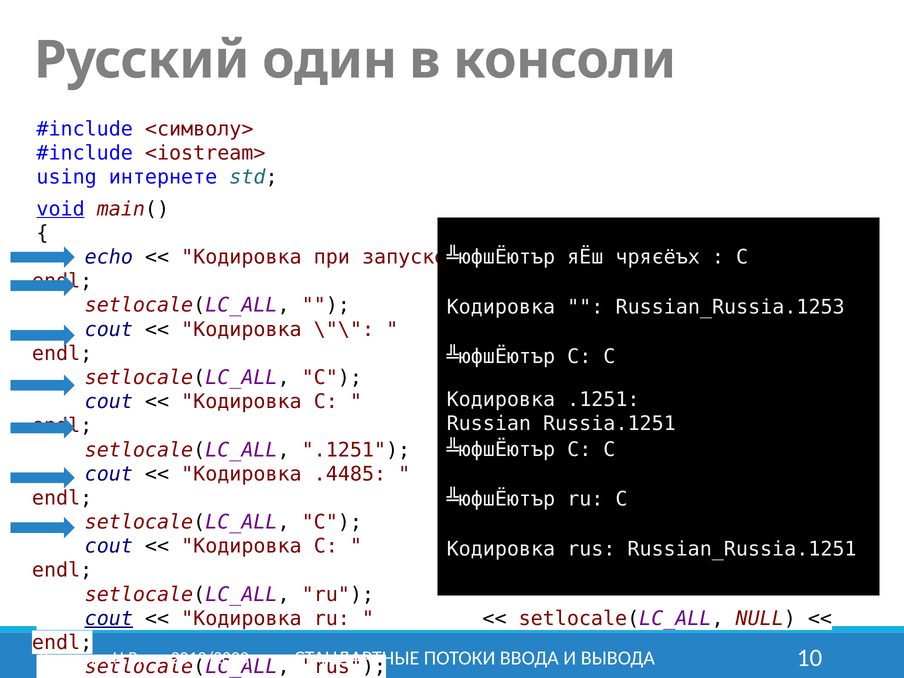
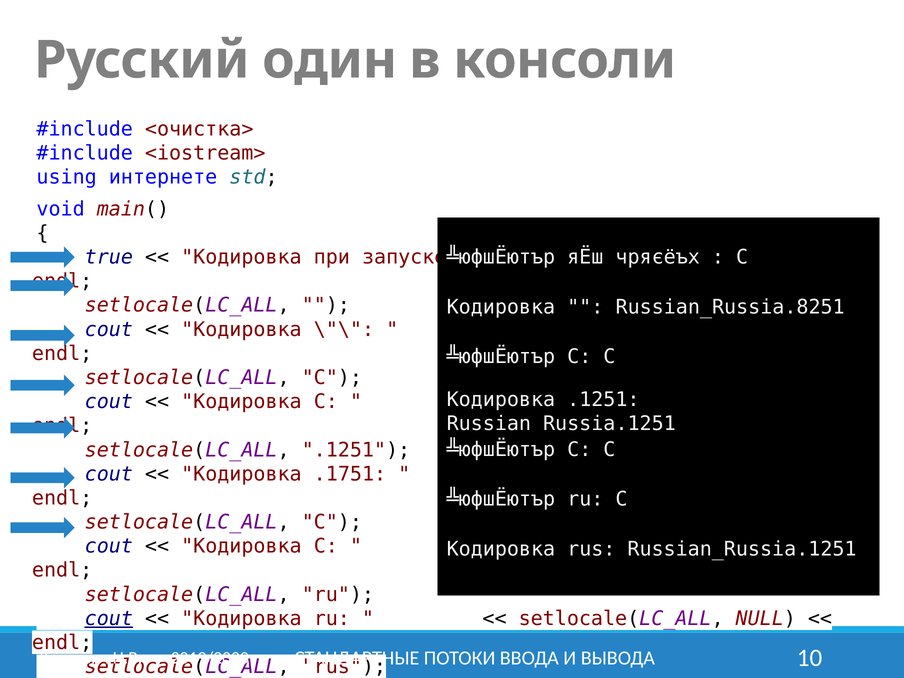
<символу>: <символу> -> <очистка>
void underline: present -> none
echo: echo -> true
Russian_Russia.1253: Russian_Russia.1253 -> Russian_Russia.8251
.4485: .4485 -> .1751
